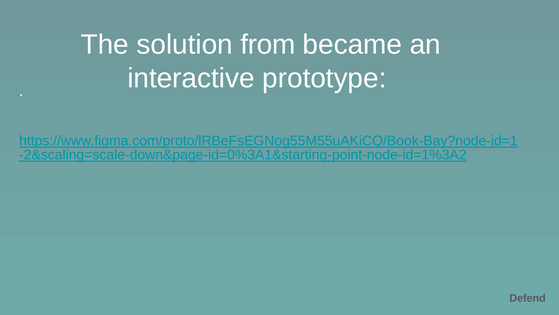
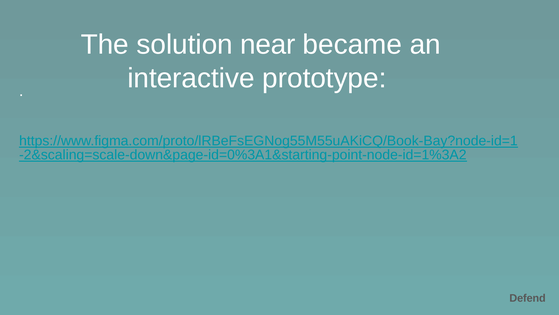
from: from -> near
